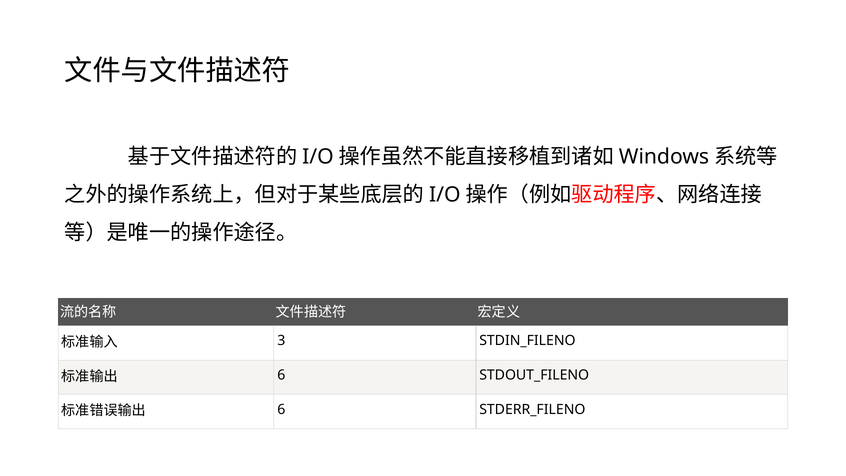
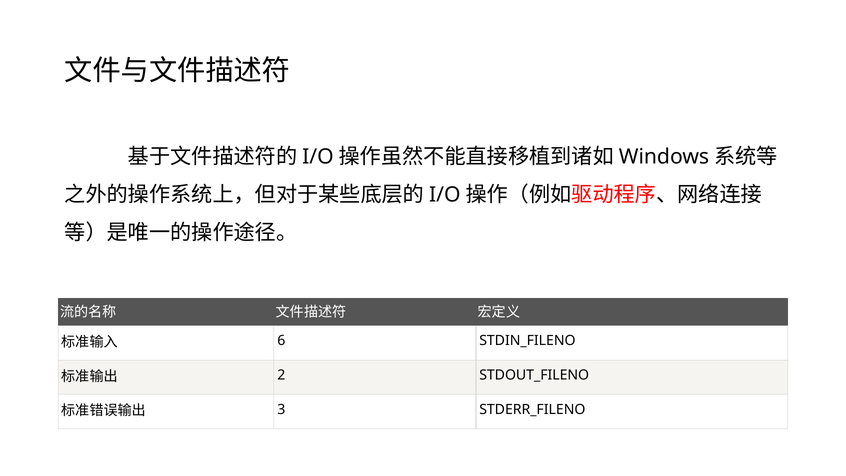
3: 3 -> 6
6 at (281, 375): 6 -> 2
6 at (281, 409): 6 -> 3
